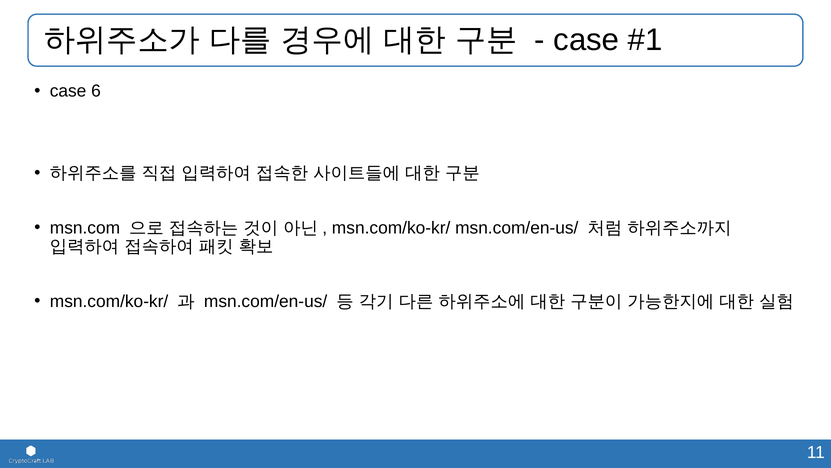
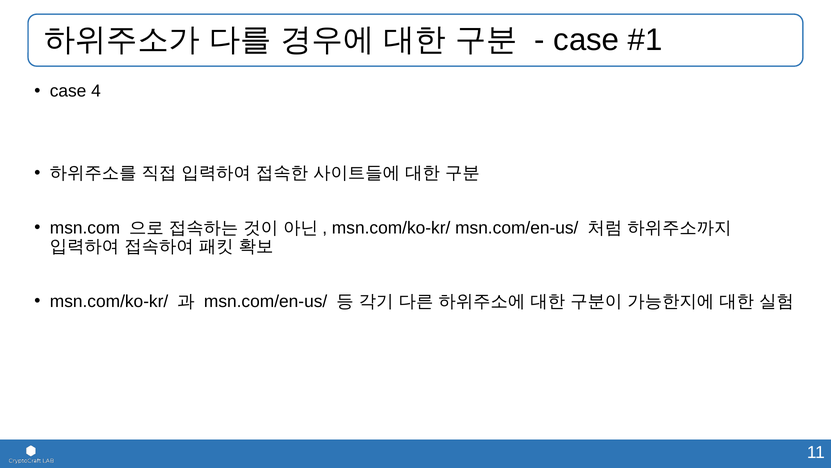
6: 6 -> 4
